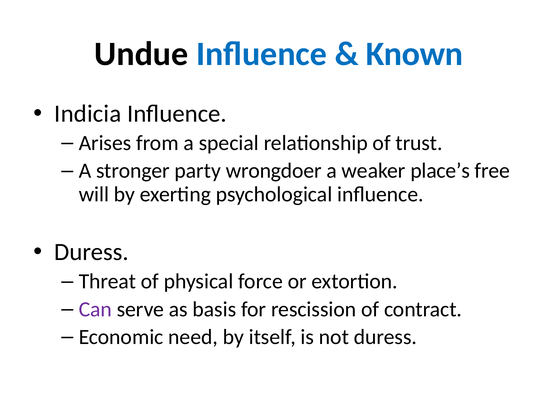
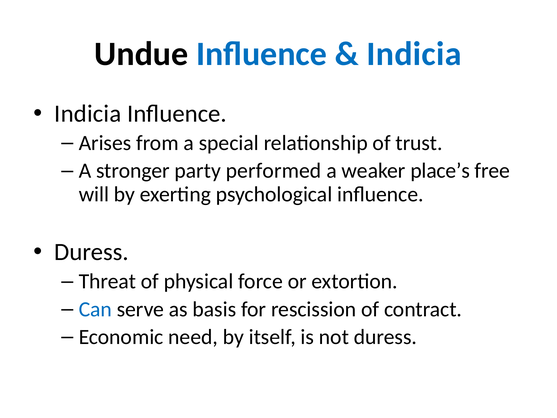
Known at (414, 54): Known -> Indicia
wrongdoer: wrongdoer -> performed
Can colour: purple -> blue
